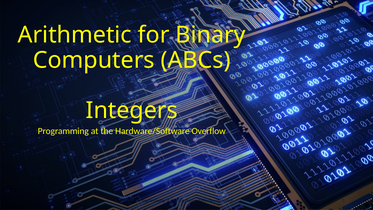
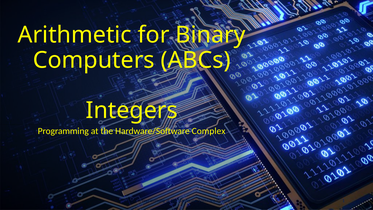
Overflow: Overflow -> Complex
